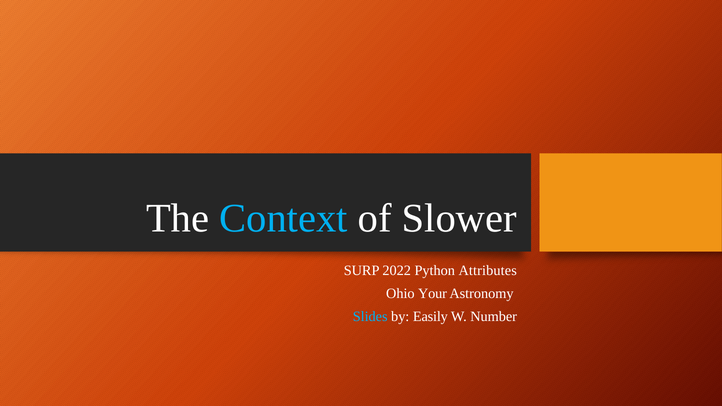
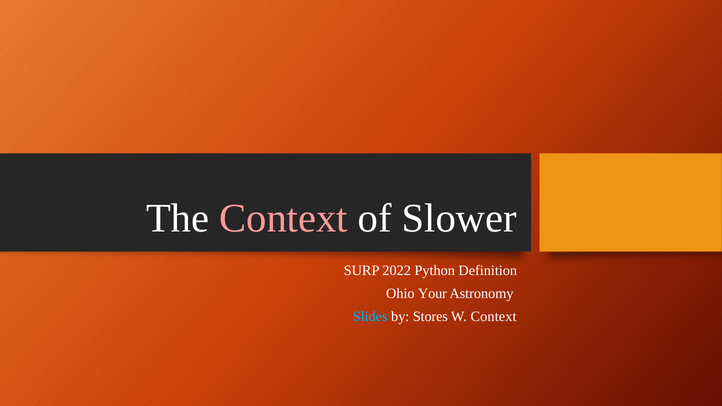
Context at (284, 218) colour: light blue -> pink
Attributes: Attributes -> Definition
Easily: Easily -> Stores
W Number: Number -> Context
